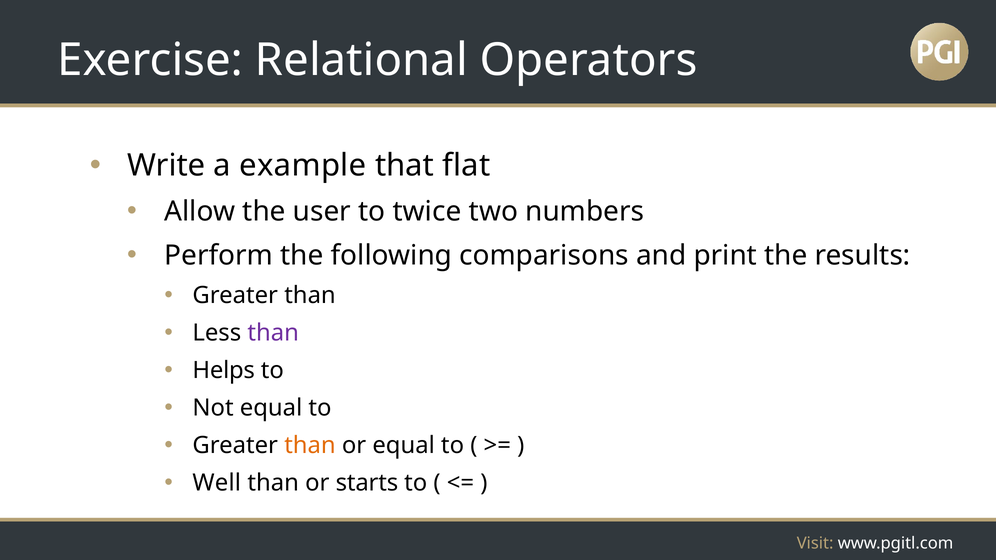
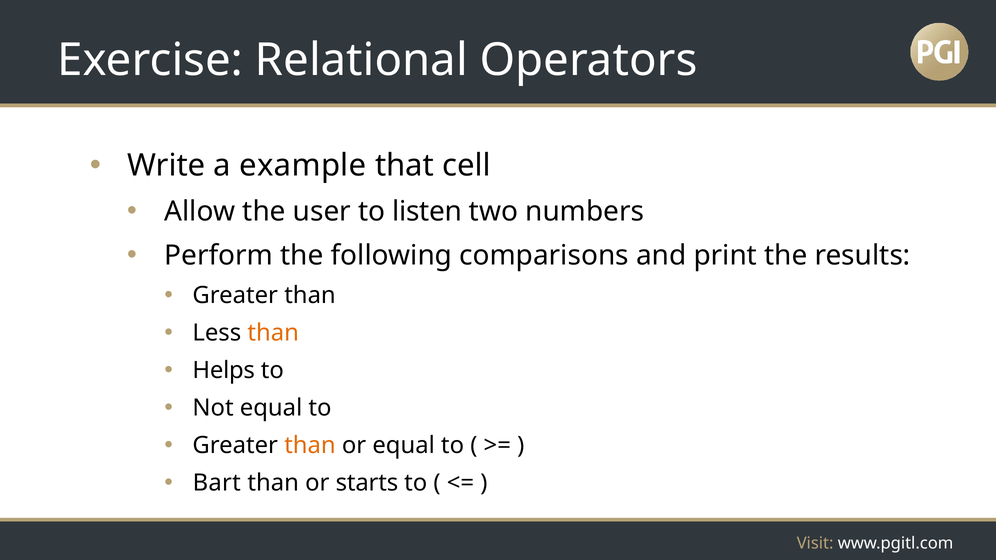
flat: flat -> cell
twice: twice -> listen
than at (273, 333) colour: purple -> orange
Well: Well -> Bart
